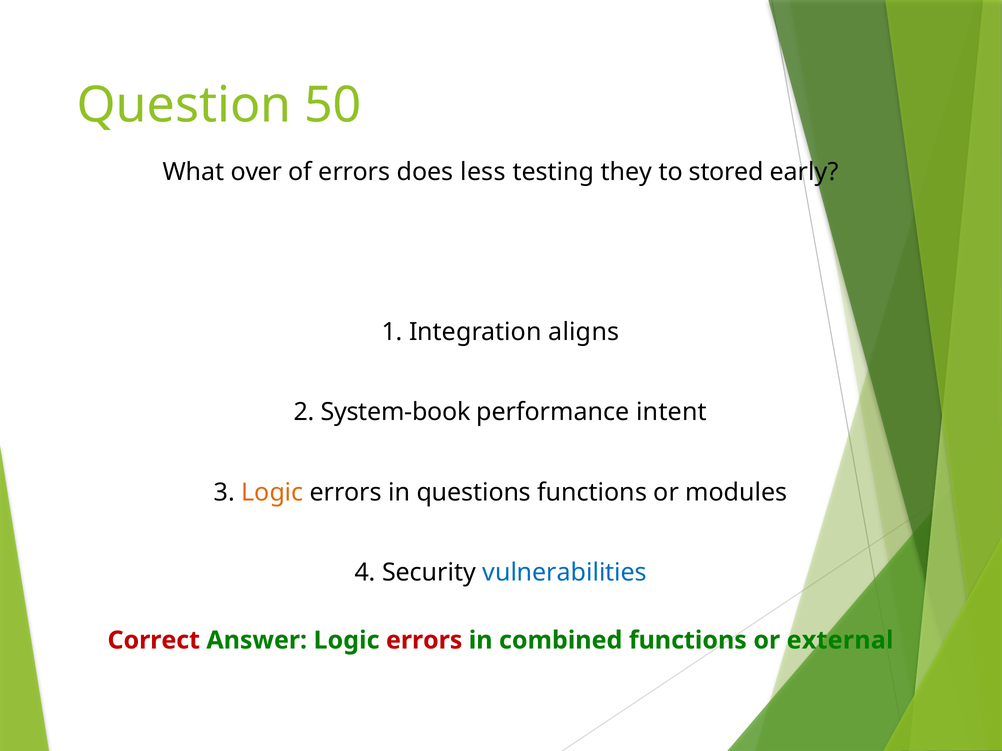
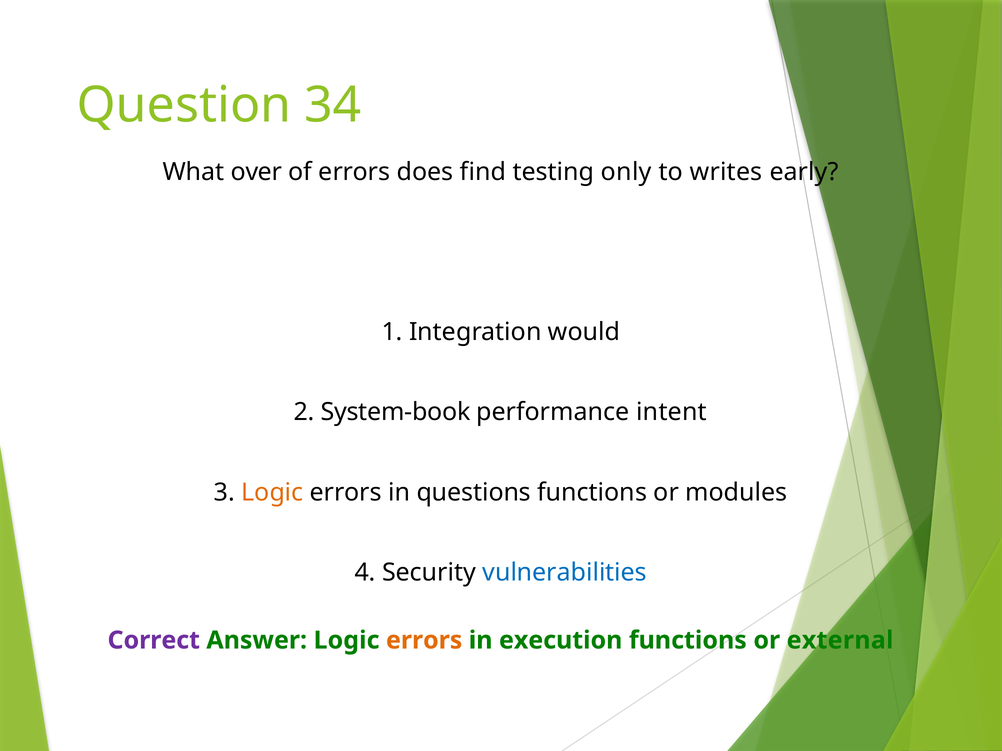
50: 50 -> 34
less: less -> find
they: they -> only
stored: stored -> writes
aligns: aligns -> would
Correct colour: red -> purple
errors at (424, 641) colour: red -> orange
combined: combined -> execution
